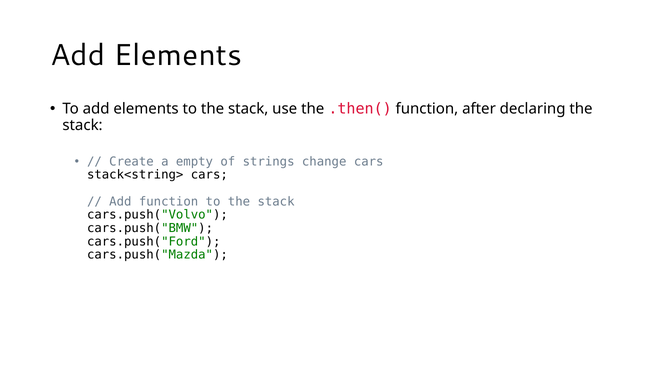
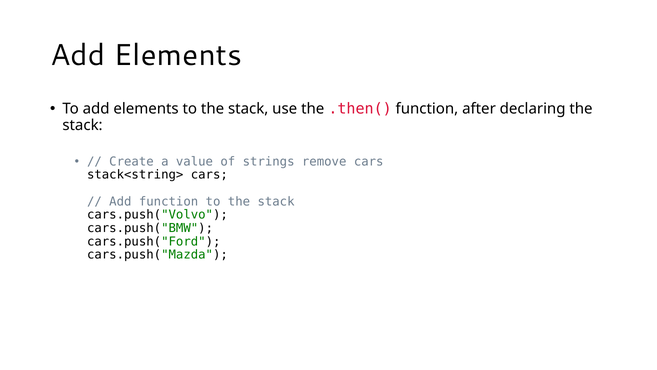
empty: empty -> value
change: change -> remove
